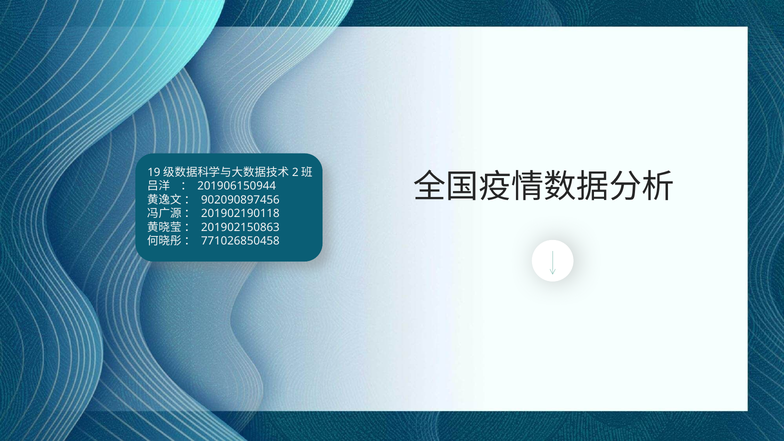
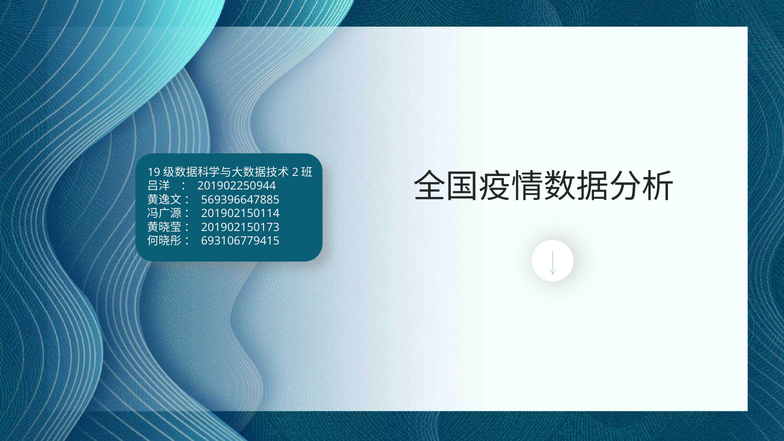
201906150944: 201906150944 -> 201902250944
902090897456: 902090897456 -> 569396647885
201902190118: 201902190118 -> 201902150114
201902150863: 201902150863 -> 201902150173
771026850458: 771026850458 -> 693106779415
